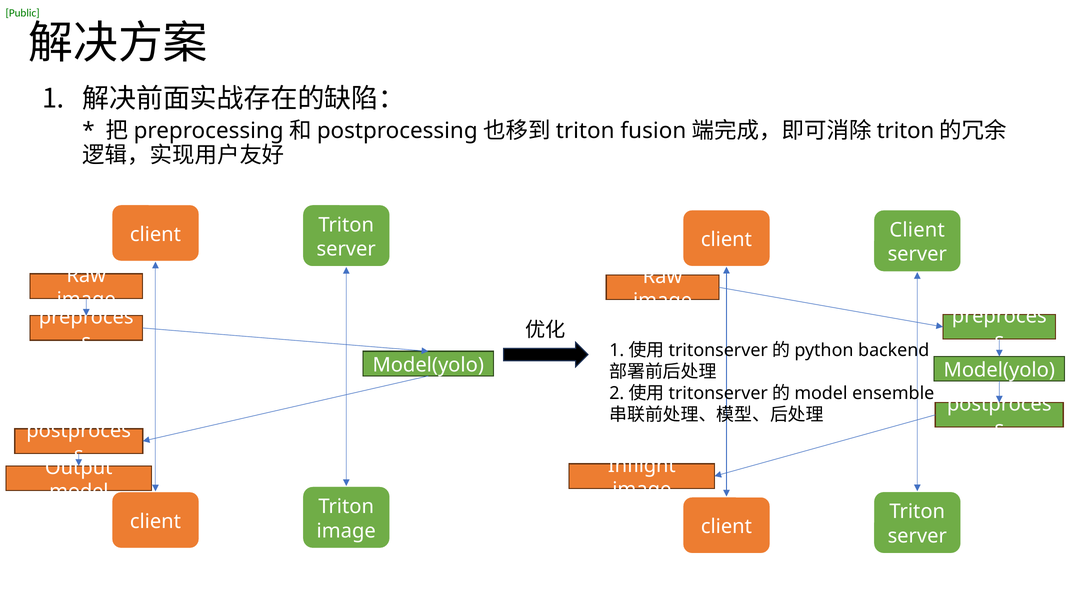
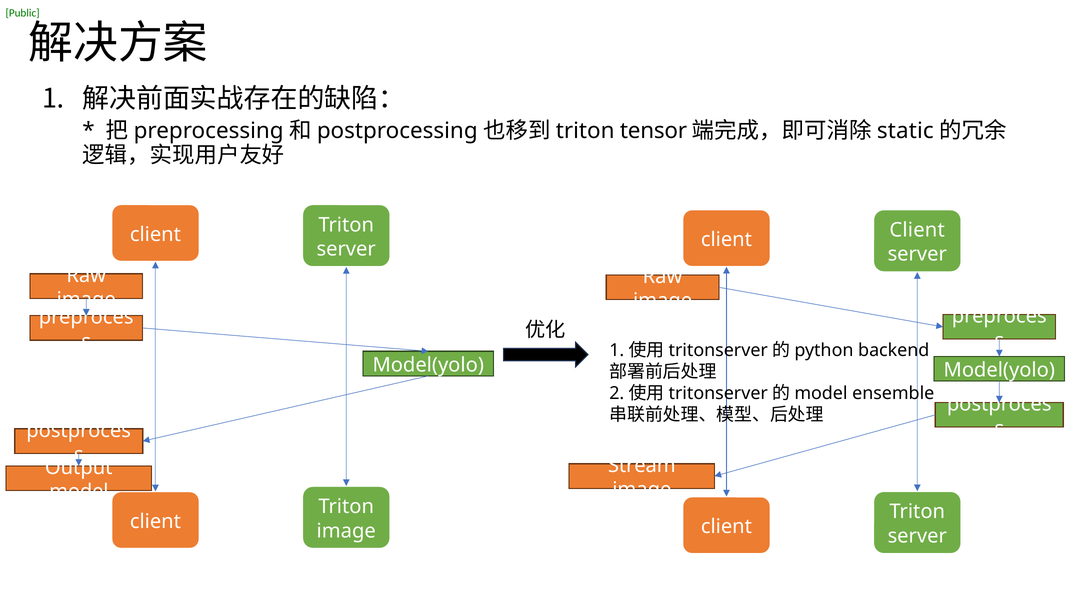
fusion: fusion -> tensor
triton at (906, 131): triton -> static
Inflight: Inflight -> Stream
